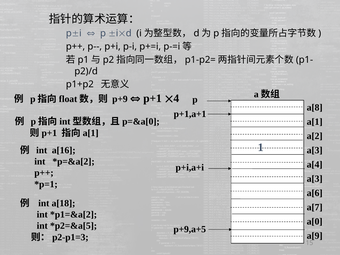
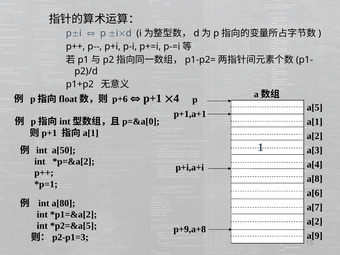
p+9: p+9 -> p+6
a[8: a[8 -> a[5
a[16: a[16 -> a[50
a[3 at (315, 179): a[3 -> a[8
a[18: a[18 -> a[80
a[0 at (315, 222): a[0 -> a[2
p+9,a+5: p+9,a+5 -> p+9,a+8
